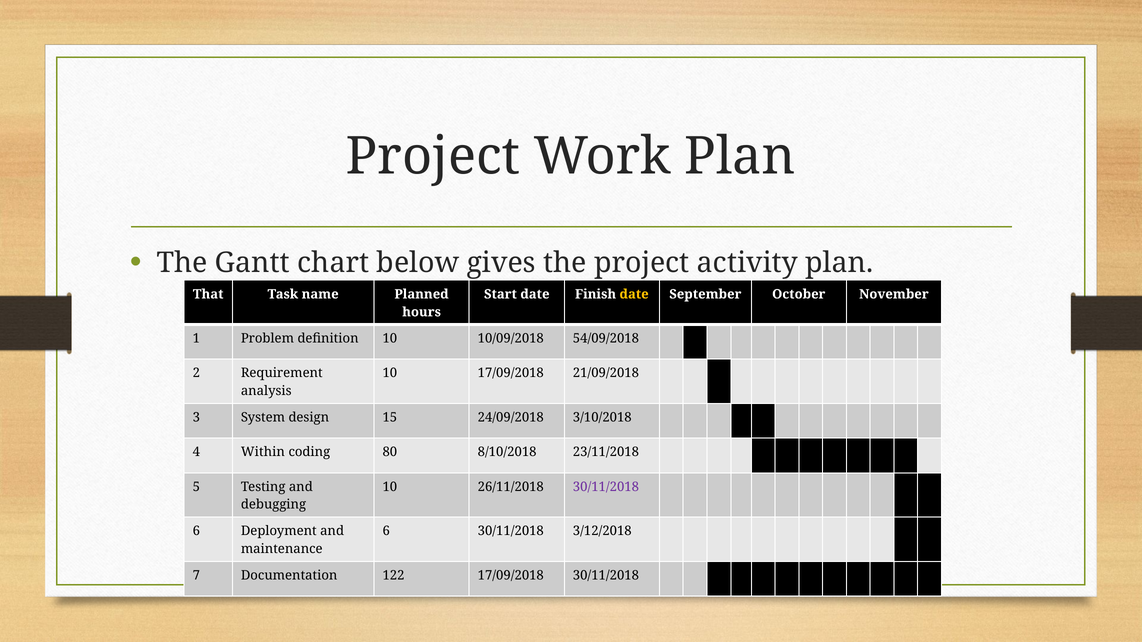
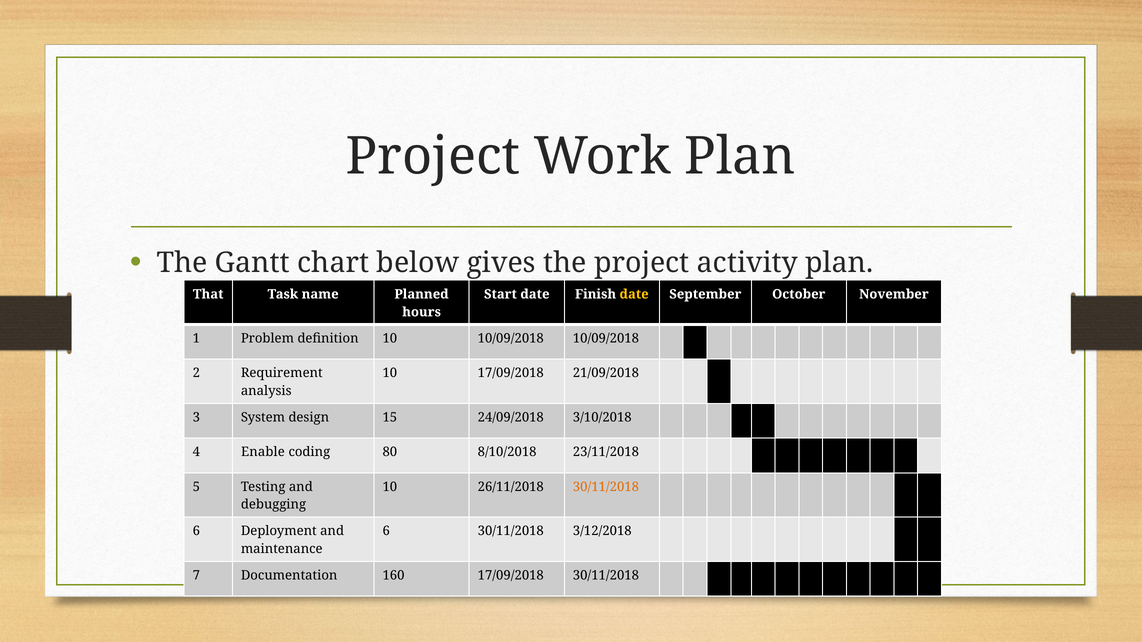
10/09/2018 54/09/2018: 54/09/2018 -> 10/09/2018
Within: Within -> Enable
30/11/2018 at (606, 487) colour: purple -> orange
122: 122 -> 160
